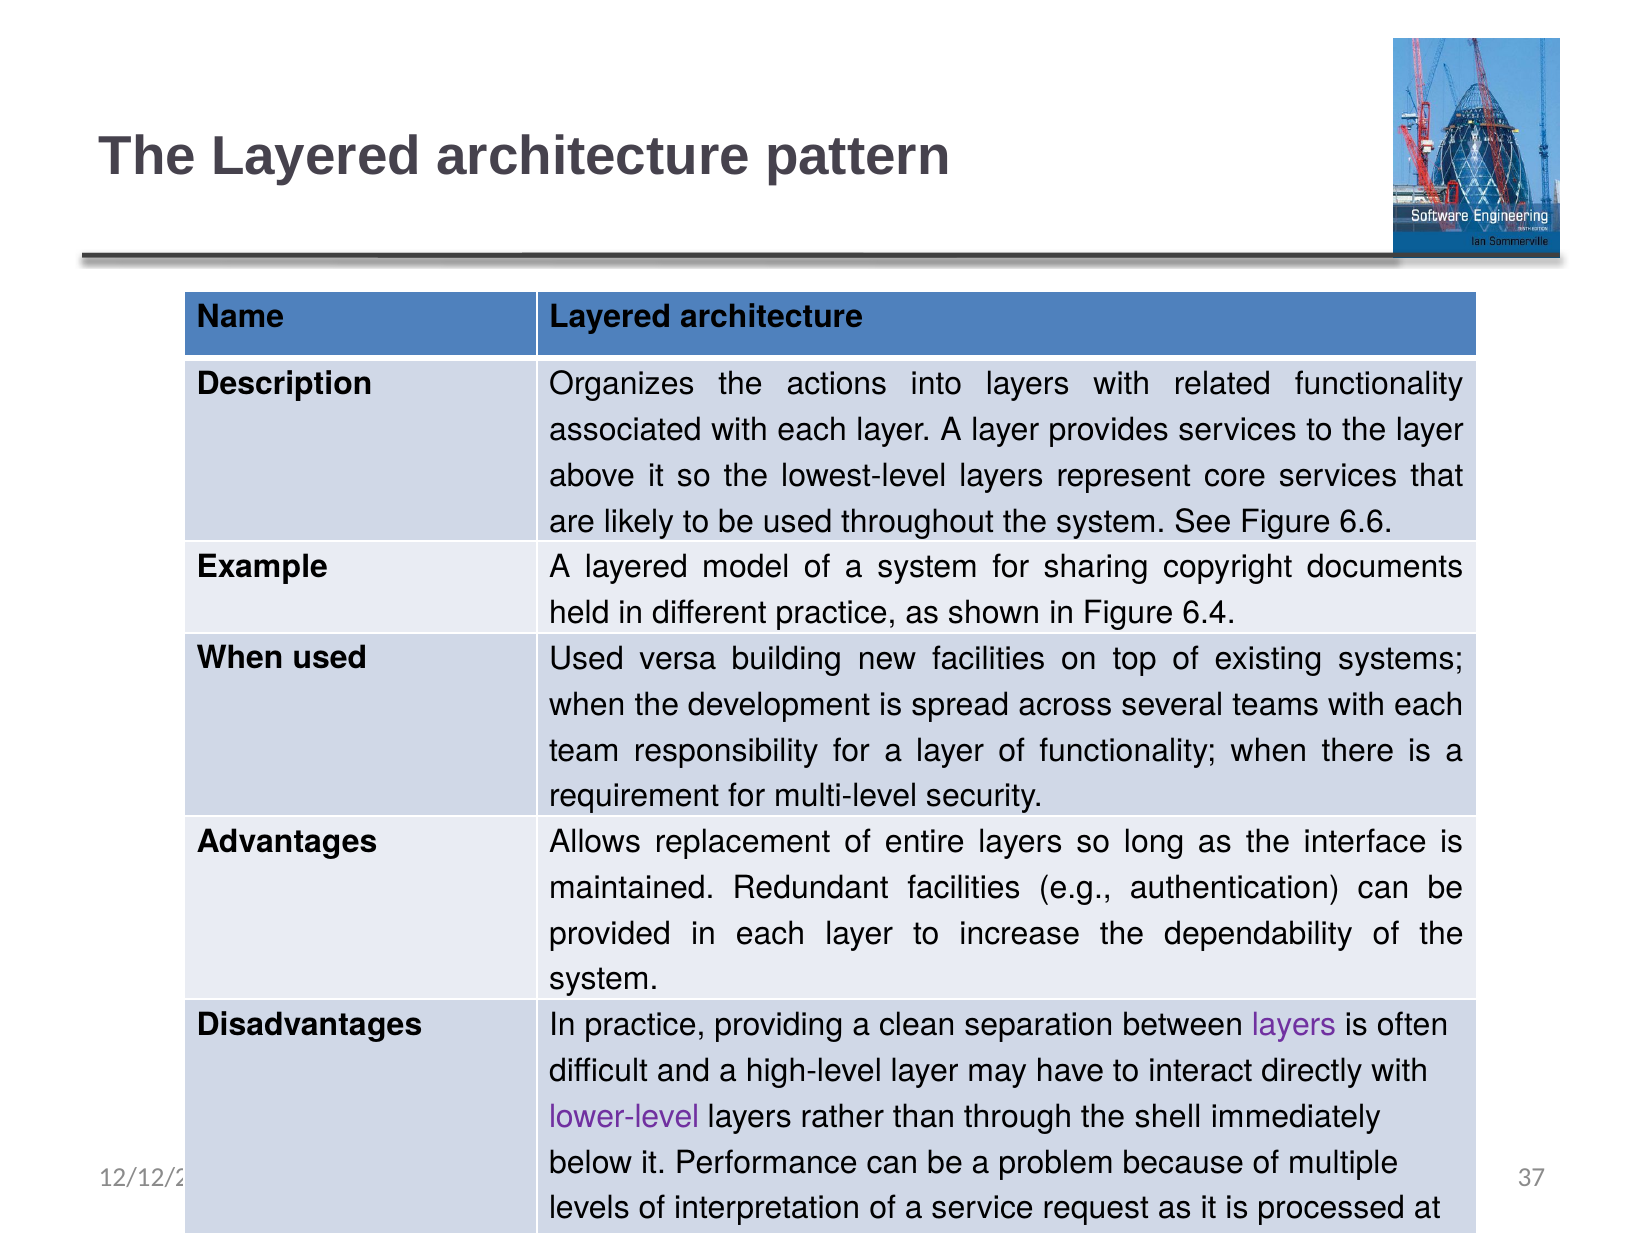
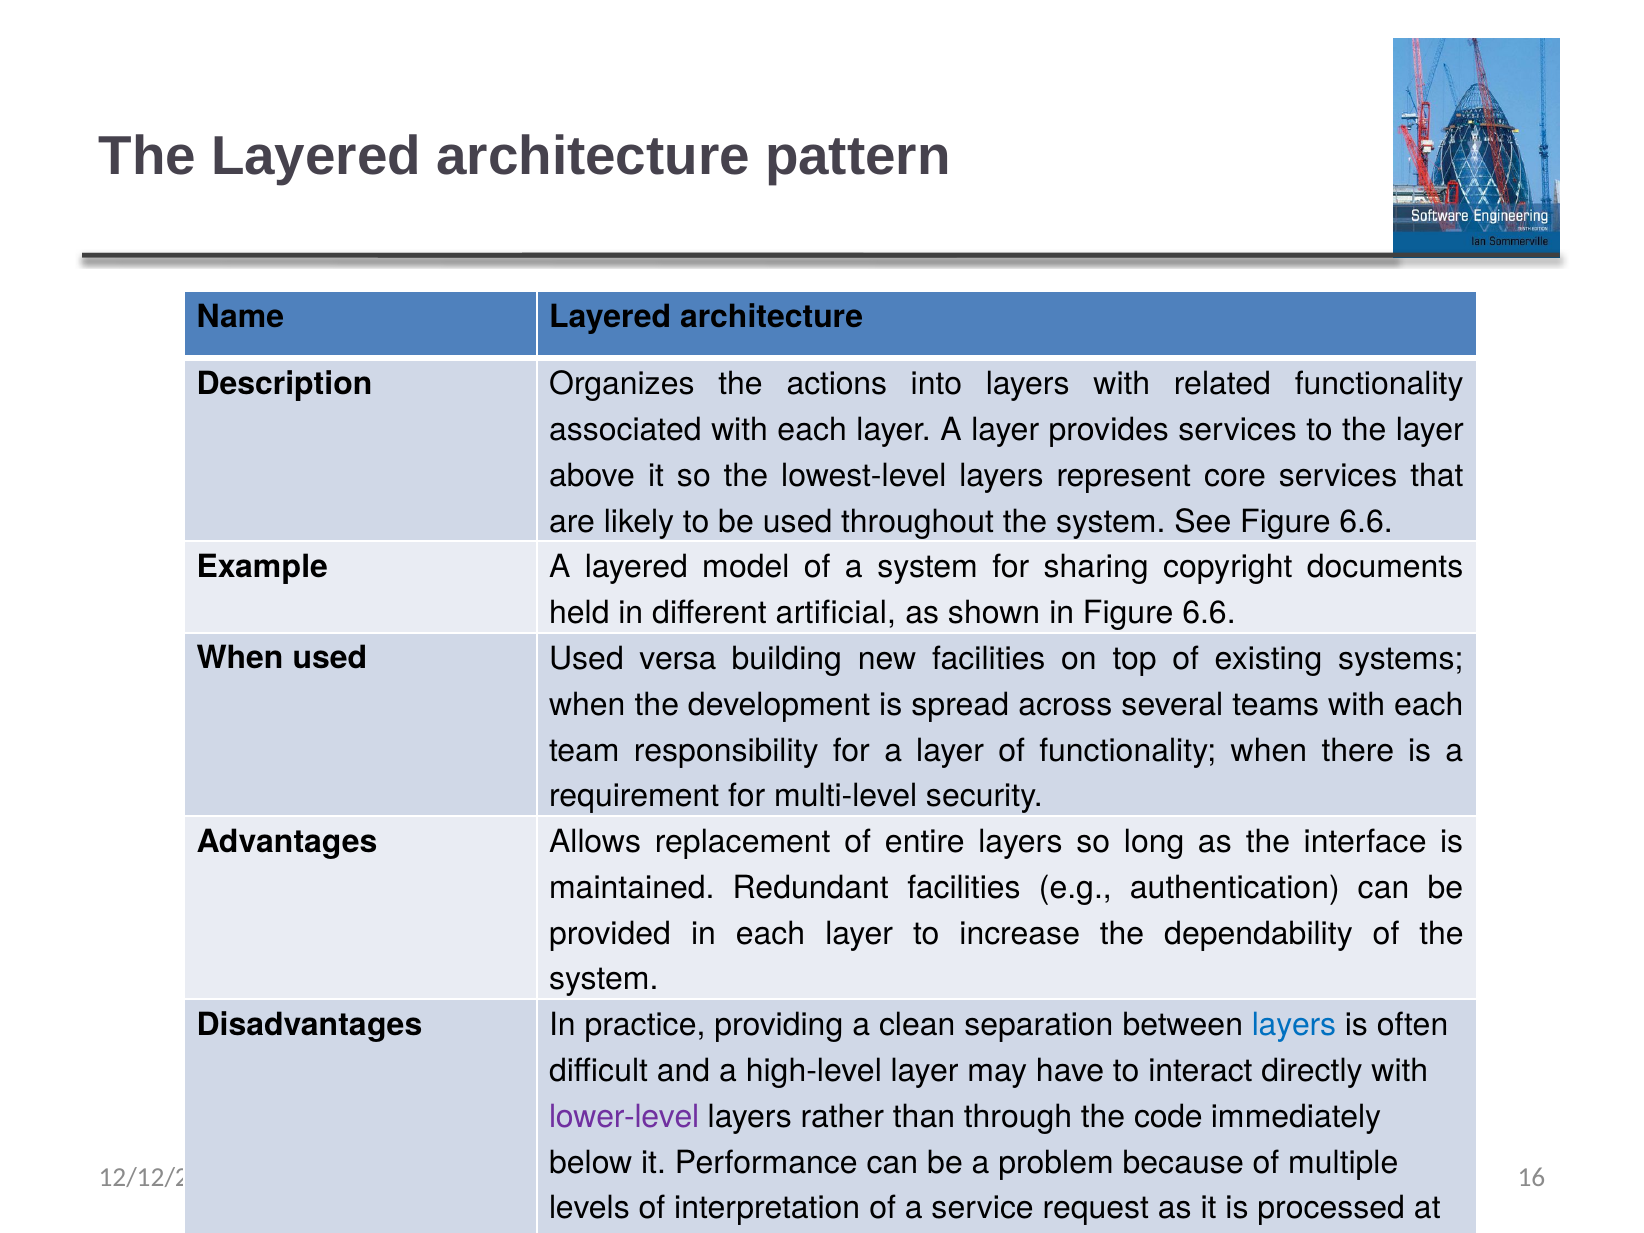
different practice: practice -> artificial
in Figure 6.4: 6.4 -> 6.6
layers at (1294, 1025) colour: purple -> blue
shell: shell -> code
37: 37 -> 16
